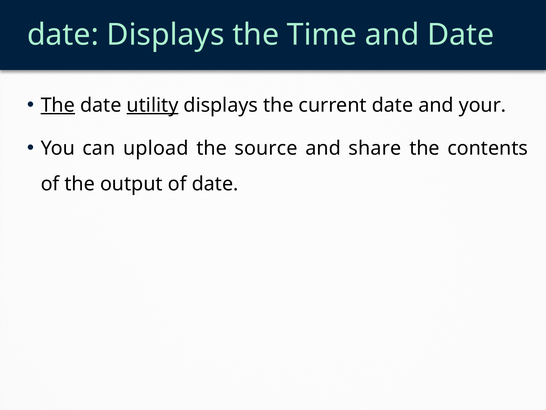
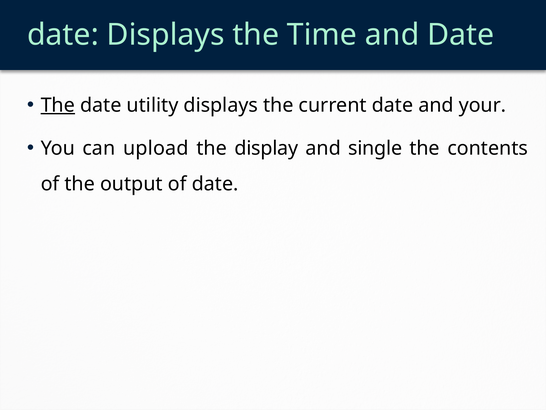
utility underline: present -> none
source: source -> display
share: share -> single
